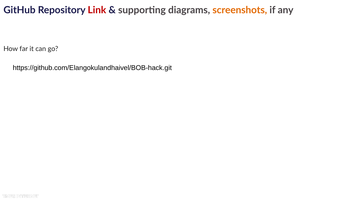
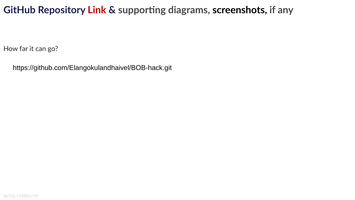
screenshots colour: orange -> black
